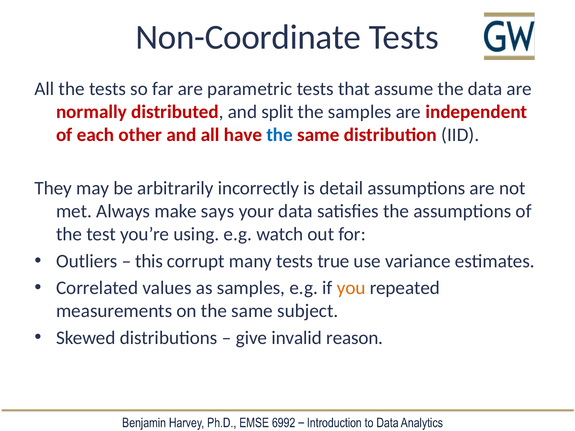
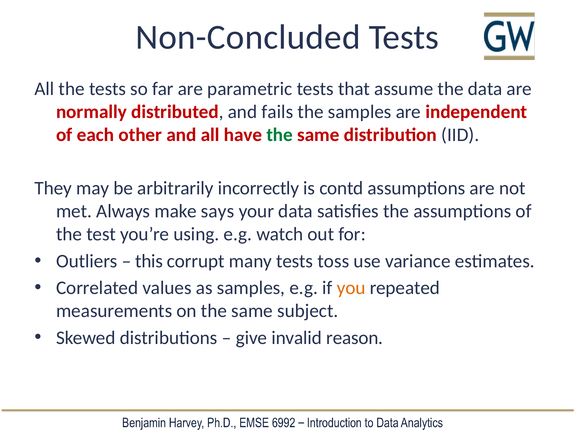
Non-Coordinate: Non-Coordinate -> Non-Concluded
split: split -> fails
the at (280, 135) colour: blue -> green
detail: detail -> contd
true: true -> toss
